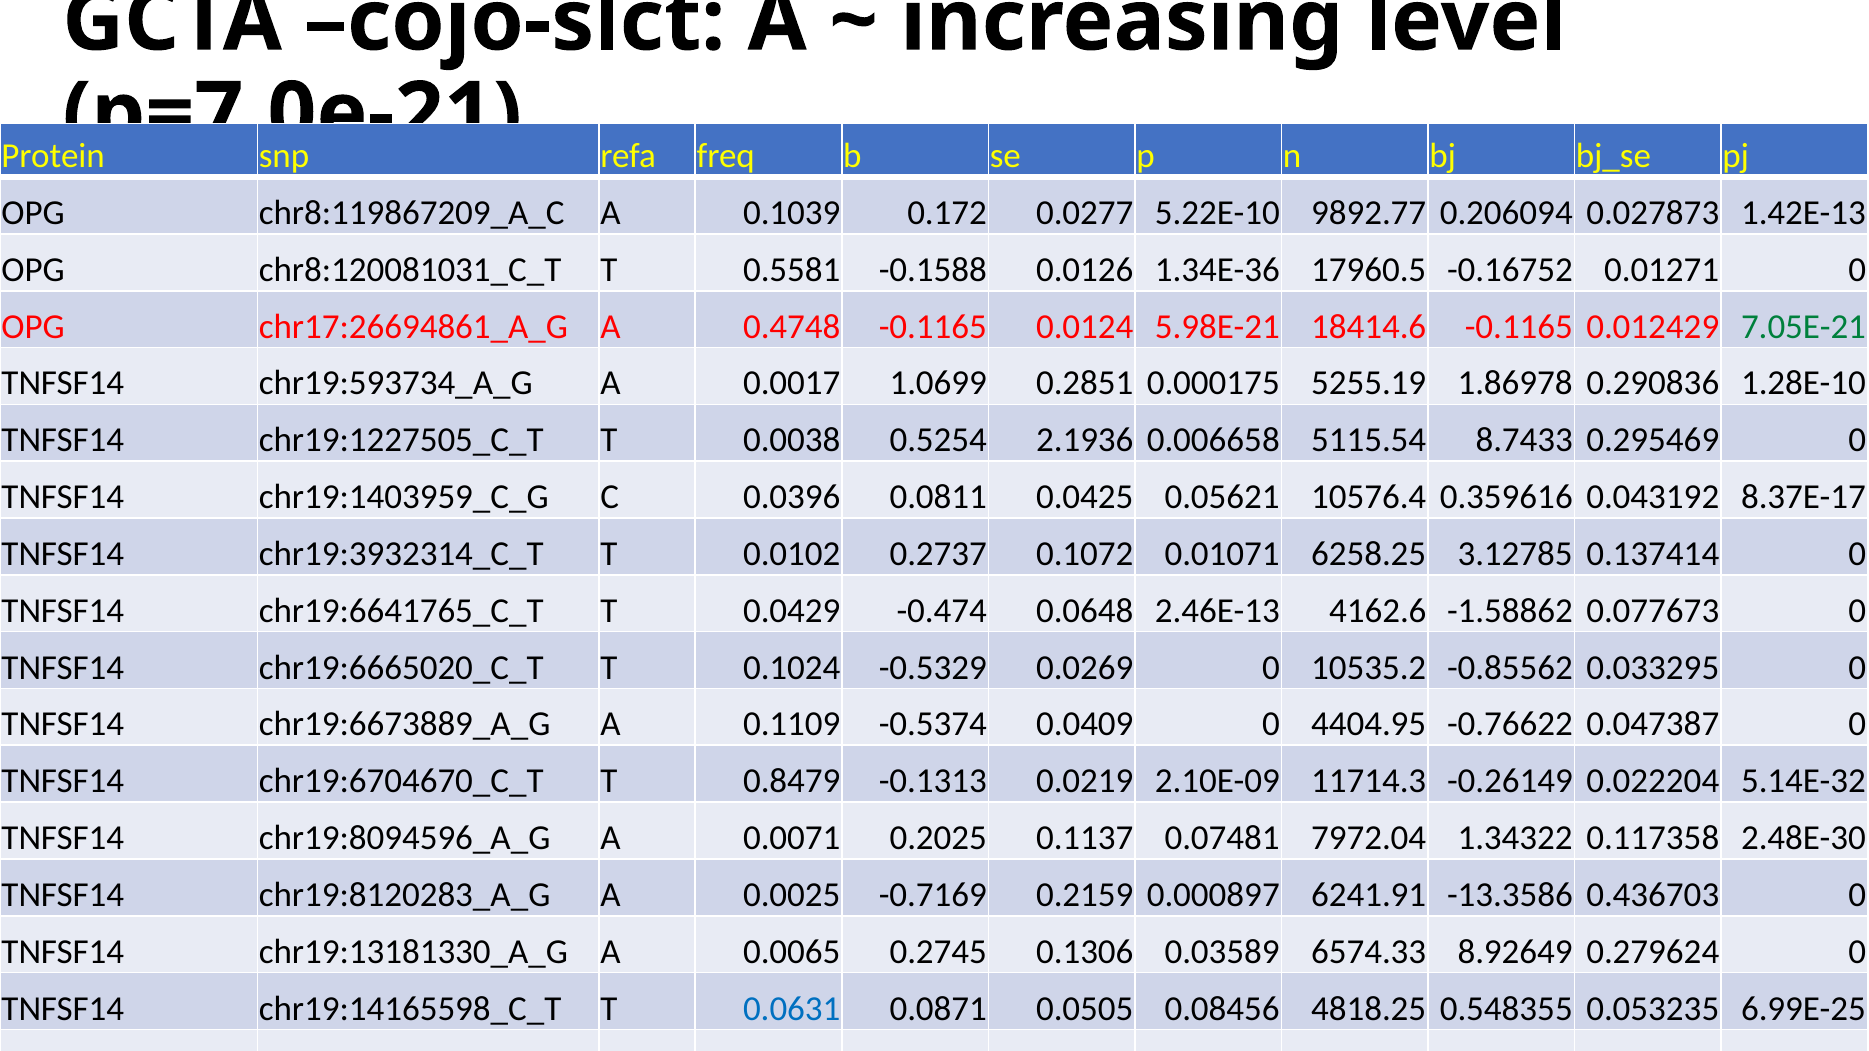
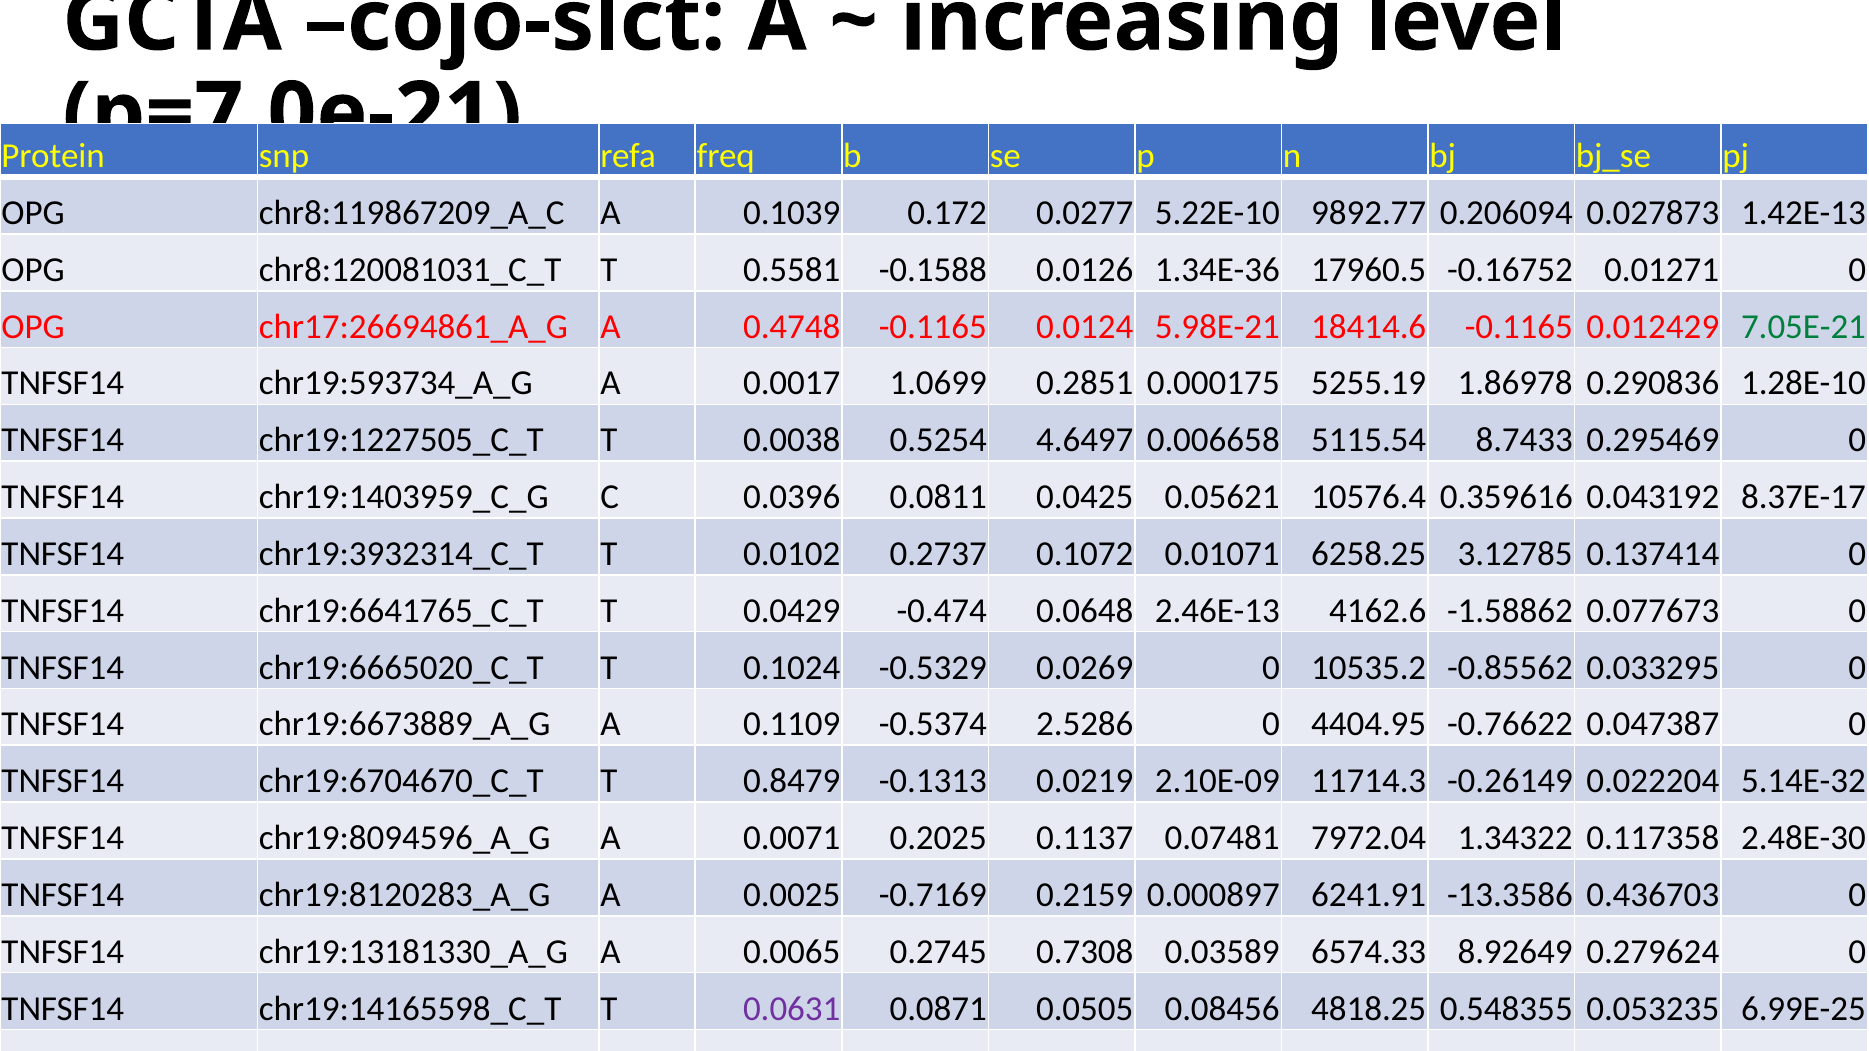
2.1936: 2.1936 -> 4.6497
0.0409: 0.0409 -> 2.5286
0.1306: 0.1306 -> 0.7308
0.0631 colour: blue -> purple
